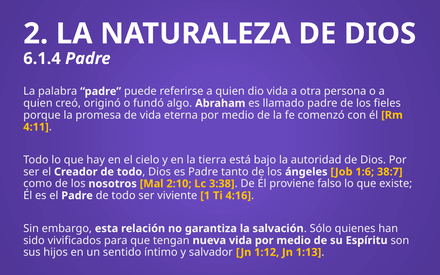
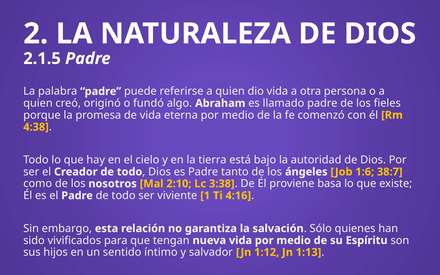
6.1.4: 6.1.4 -> 2.1.5
4:11: 4:11 -> 4:38
falso: falso -> basa
